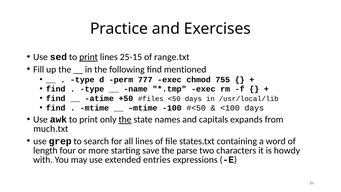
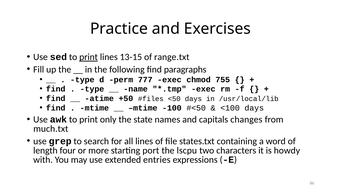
25-15: 25-15 -> 13-15
mentioned: mentioned -> paragraphs
the at (125, 119) underline: present -> none
expands: expands -> changes
save: save -> port
parse: parse -> lscpu
